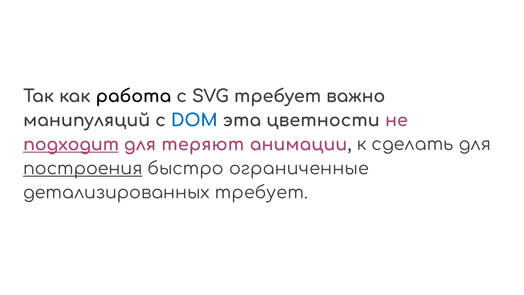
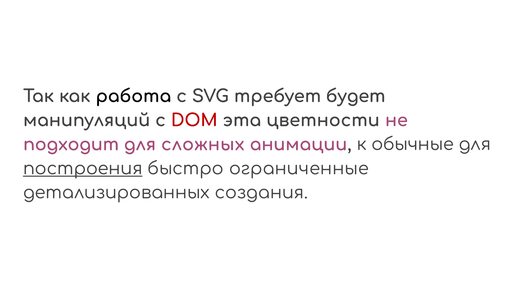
важно: важно -> будет
DOM colour: blue -> red
подходит underline: present -> none
теряют: теряют -> сложных
сделать: сделать -> обычные
детализированных требует: требует -> создания
